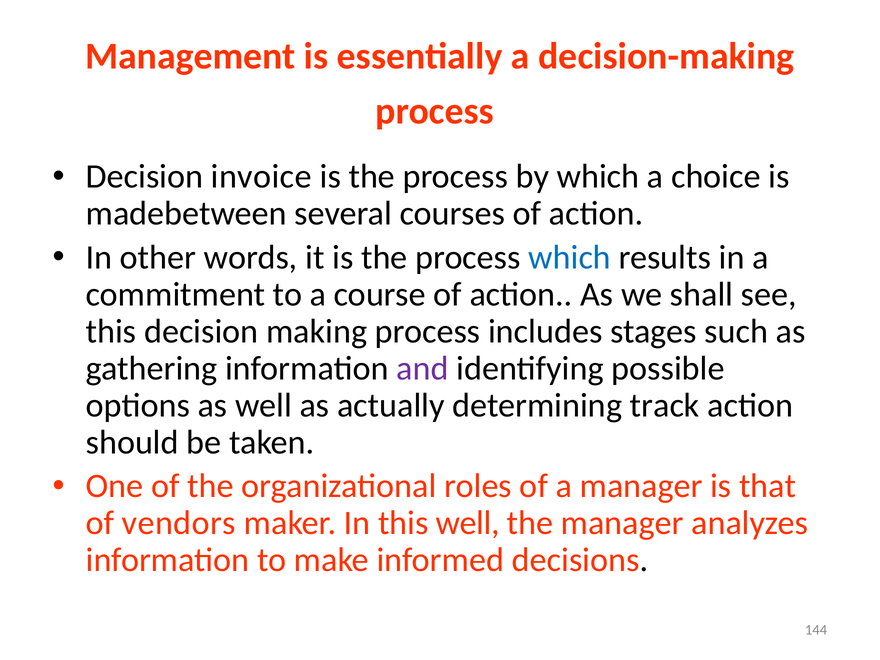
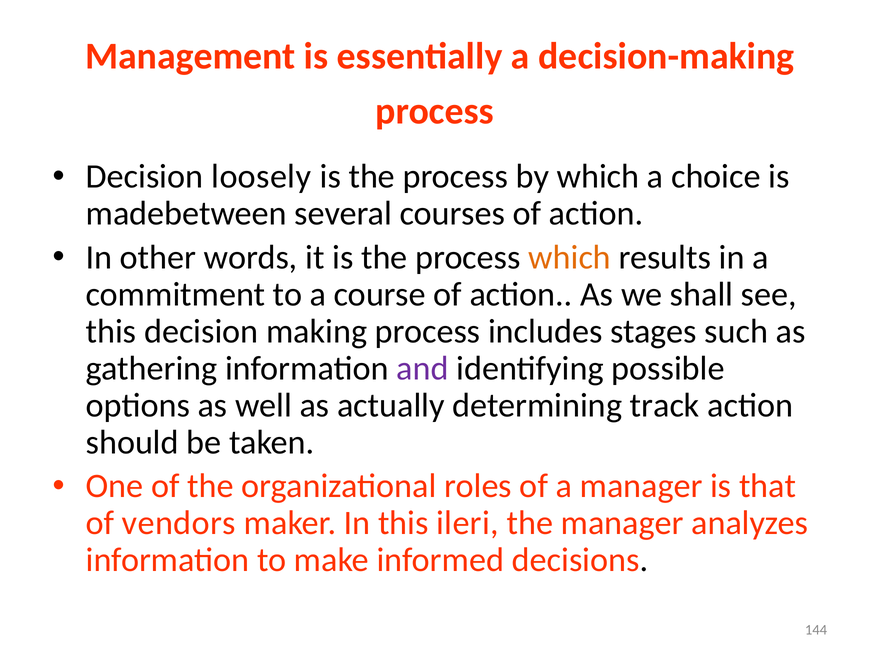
invoice: invoice -> loosely
which at (570, 257) colour: blue -> orange
this well: well -> ileri
